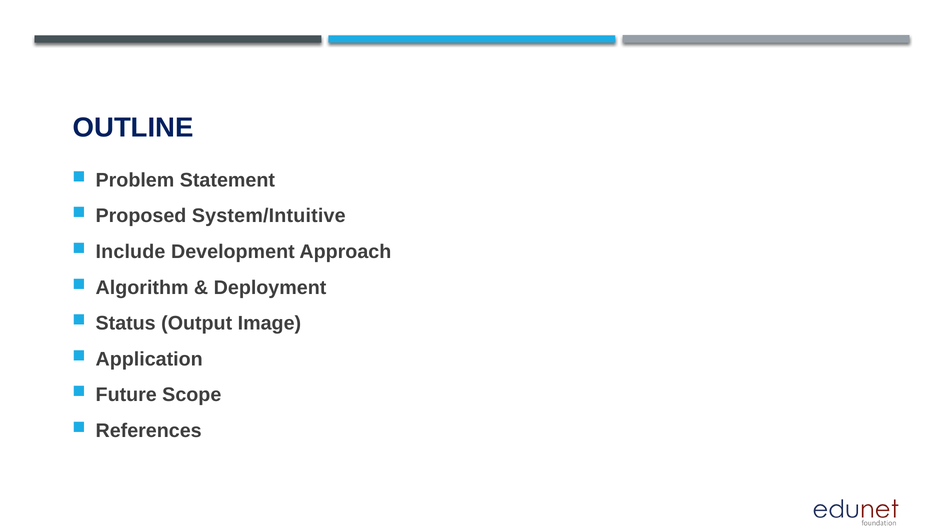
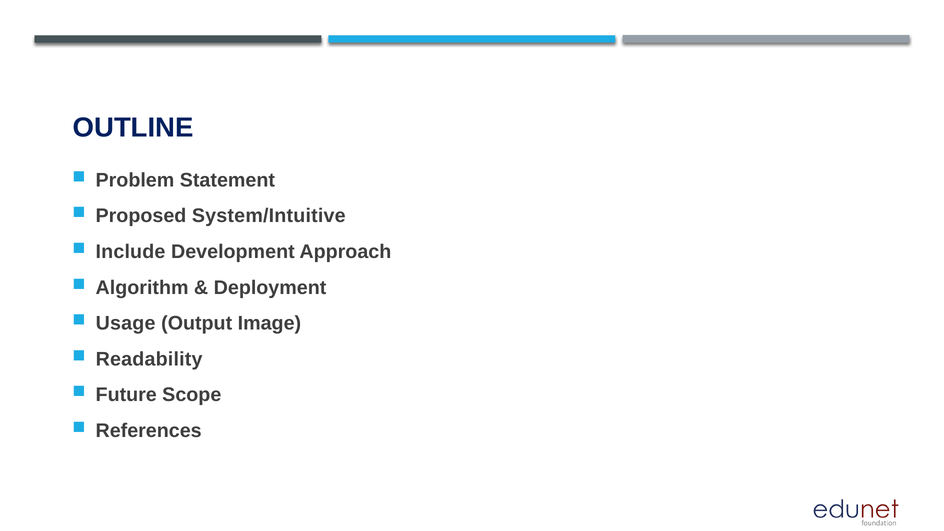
Status: Status -> Usage
Application: Application -> Readability
